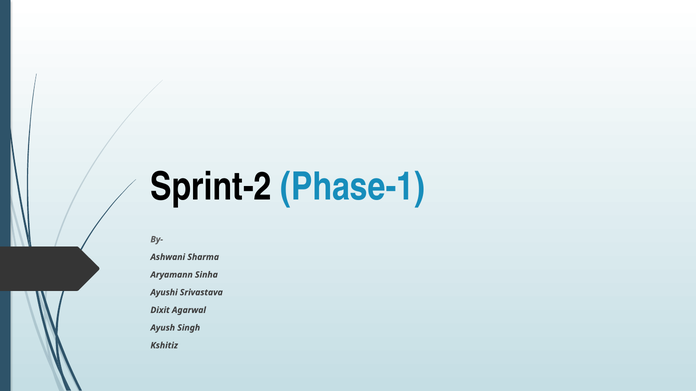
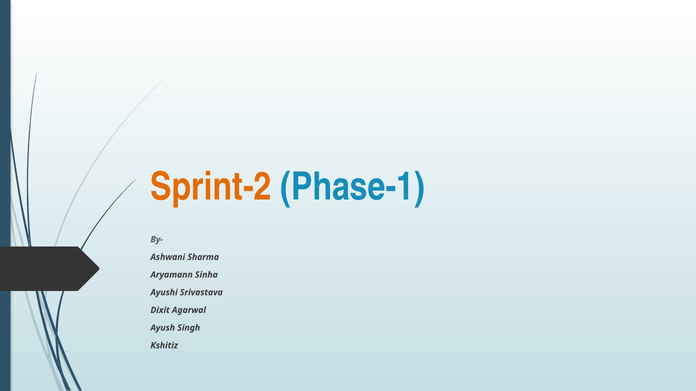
Sprint-2 colour: black -> orange
